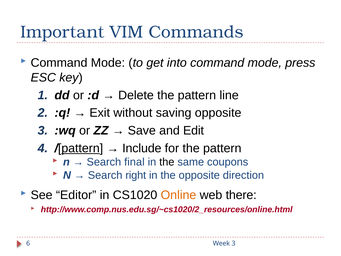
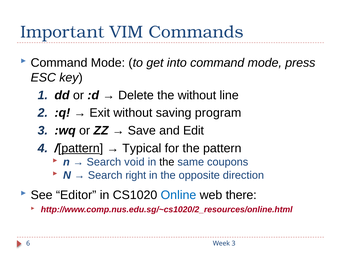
Delete the pattern: pattern -> without
saving opposite: opposite -> program
Include: Include -> Typical
final: final -> void
Online colour: orange -> blue
